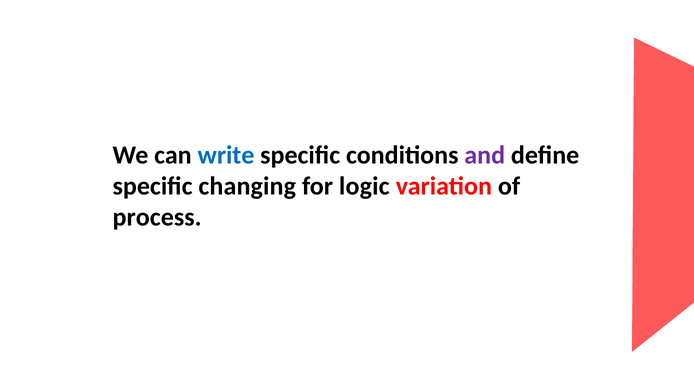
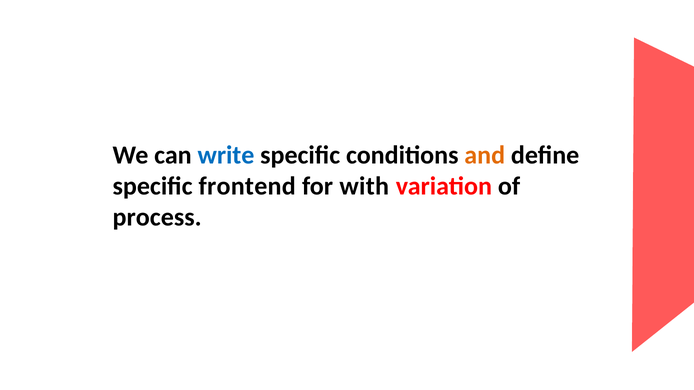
and colour: purple -> orange
changing: changing -> frontend
logic: logic -> with
